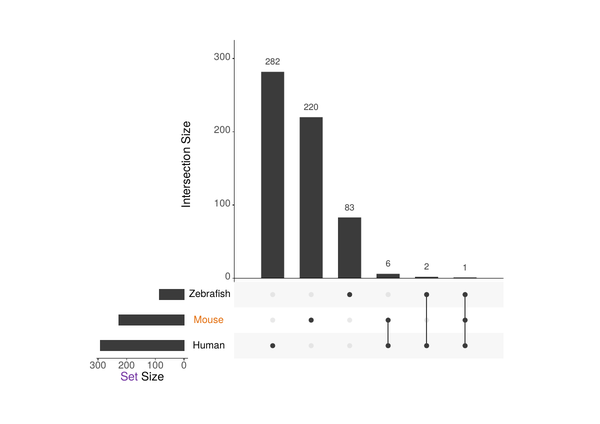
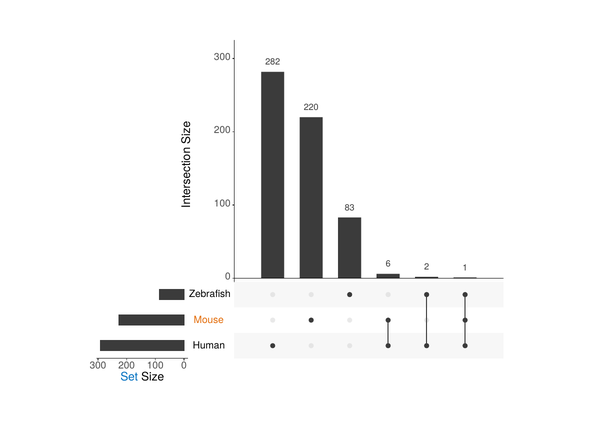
Set colour: purple -> blue
